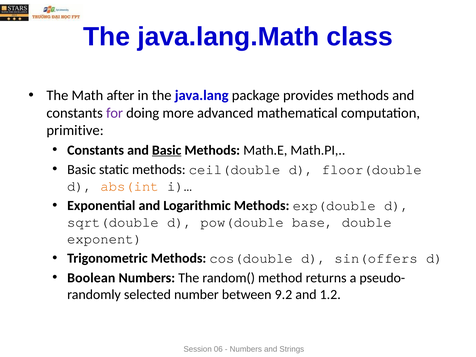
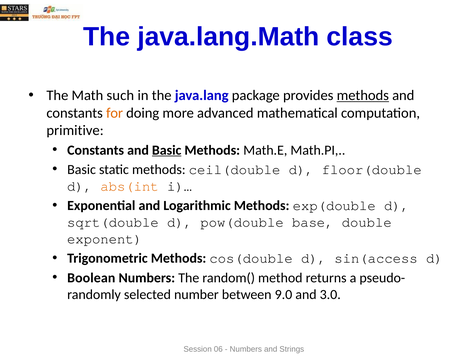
after: after -> such
methods at (363, 95) underline: none -> present
for colour: purple -> orange
sin(offers: sin(offers -> sin(access
9.2: 9.2 -> 9.0
1.2: 1.2 -> 3.0
